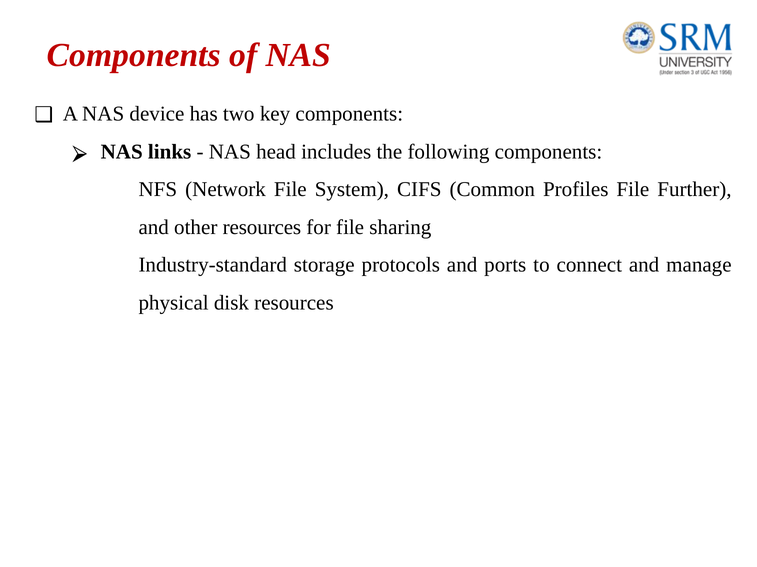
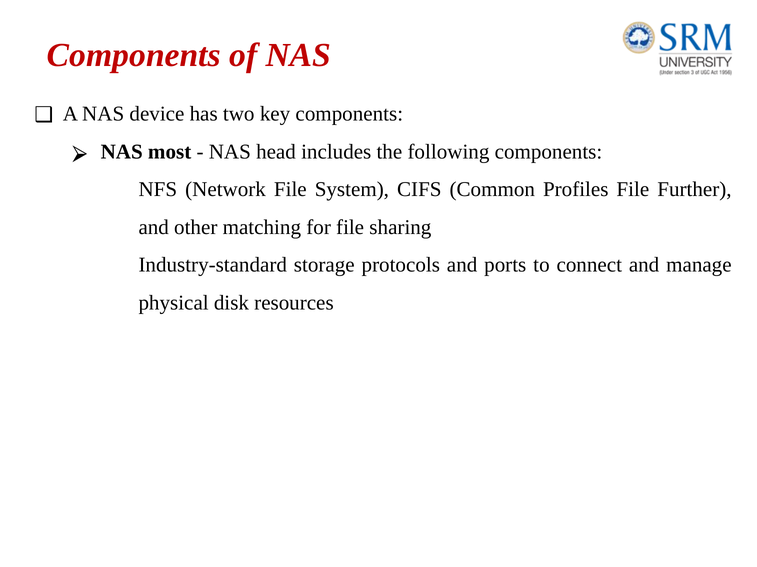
links: links -> most
other resources: resources -> matching
